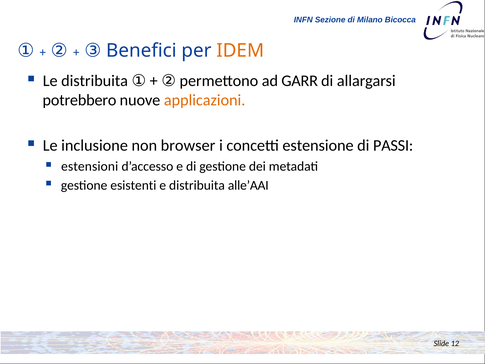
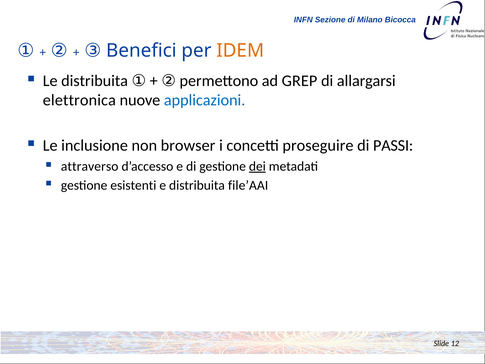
GARR: GARR -> GREP
potrebbero: potrebbero -> elettronica
applicazioni colour: orange -> blue
estensione: estensione -> proseguire
estensioni: estensioni -> attraverso
dei underline: none -> present
alle’AAI: alle’AAI -> file’AAI
